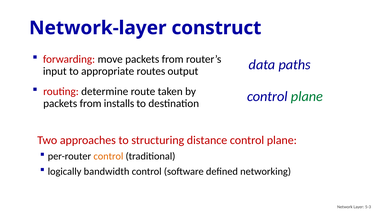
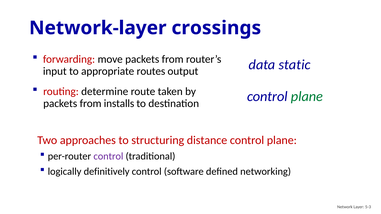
construct: construct -> crossings
paths: paths -> static
control at (108, 157) colour: orange -> purple
bandwidth: bandwidth -> definitively
